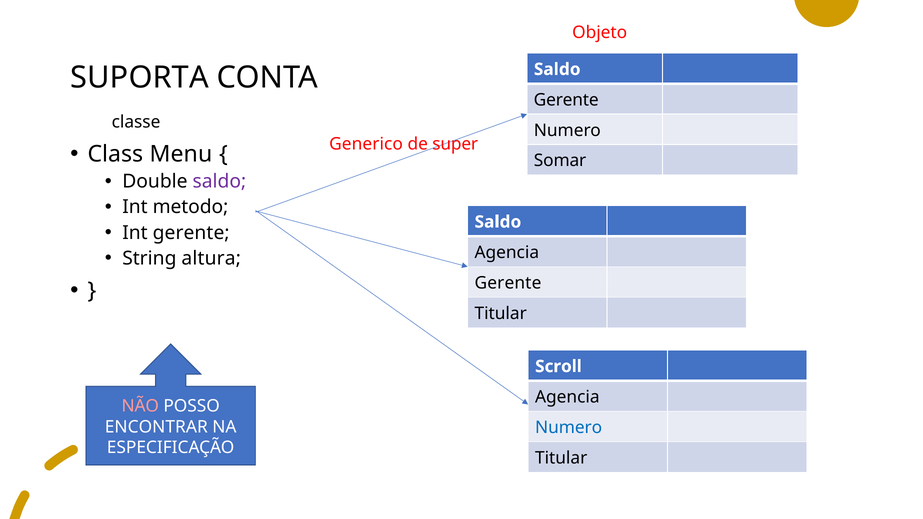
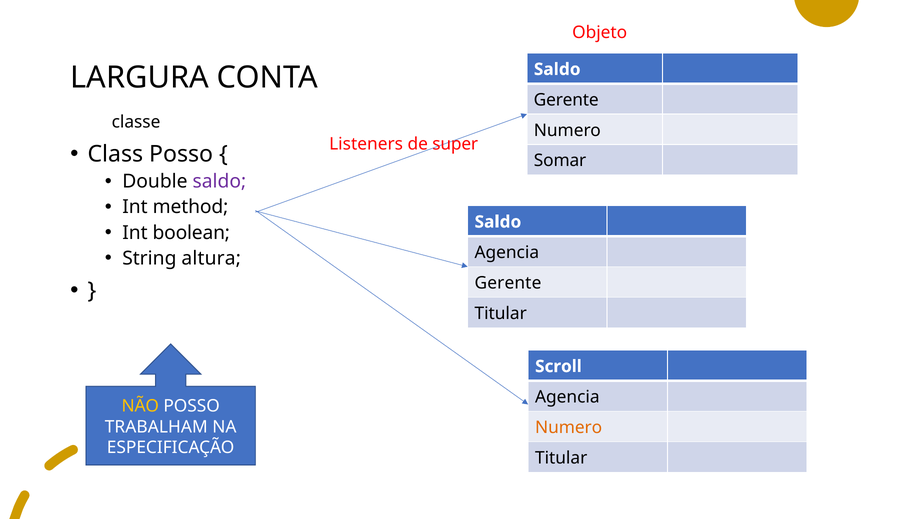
SUPORTA: SUPORTA -> LARGURA
Generico: Generico -> Listeners
Class Menu: Menu -> Posso
metodo: metodo -> method
Int gerente: gerente -> boolean
NÃO colour: pink -> yellow
ENCONTRAR: ENCONTRAR -> TRABALHAM
Numero at (569, 428) colour: blue -> orange
